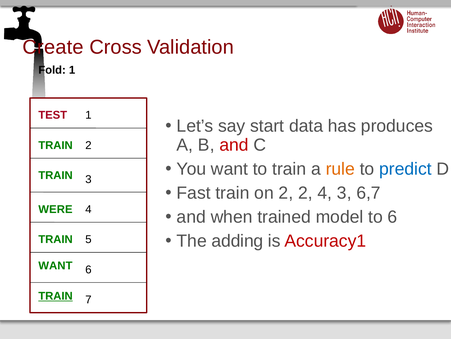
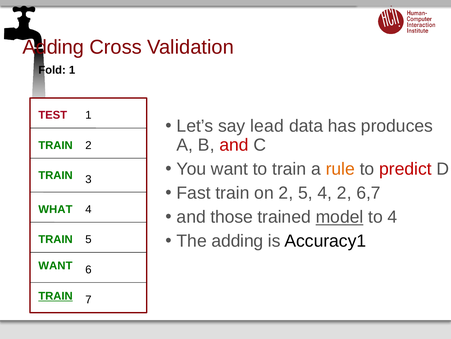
Create at (53, 47): Create -> Adding
start: start -> lead
predict colour: blue -> red
2 2: 2 -> 5
4 3: 3 -> 2
WERE: WERE -> WHAT
when: when -> those
model underline: none -> present
to 6: 6 -> 4
Accuracy1 colour: red -> black
